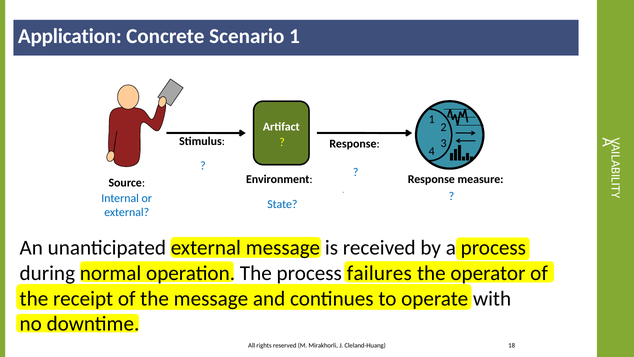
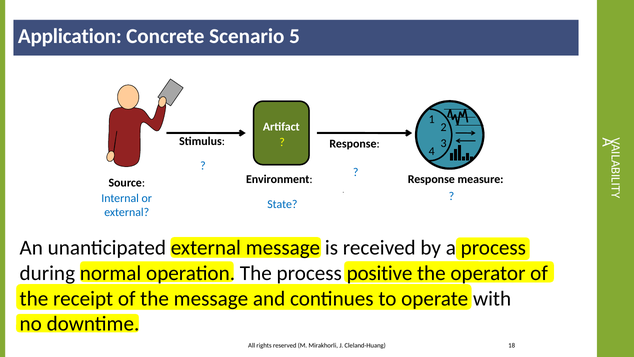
Scenario 1: 1 -> 5
failures: failures -> positive
